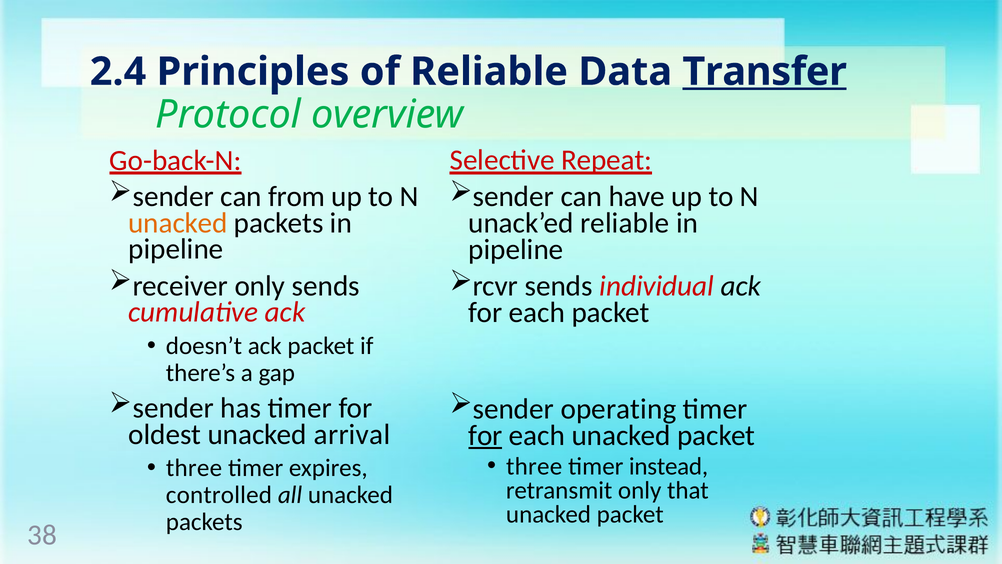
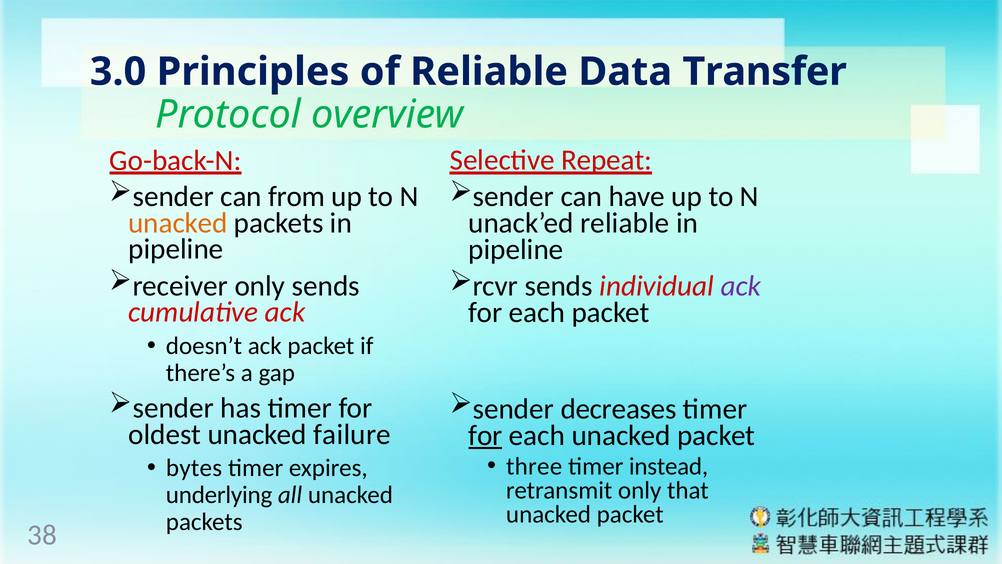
2.4: 2.4 -> 3.0
Transfer underline: present -> none
ack at (741, 286) colour: black -> purple
operating: operating -> decreases
arrival: arrival -> failure
three at (194, 468): three -> bytes
controlled: controlled -> underlying
